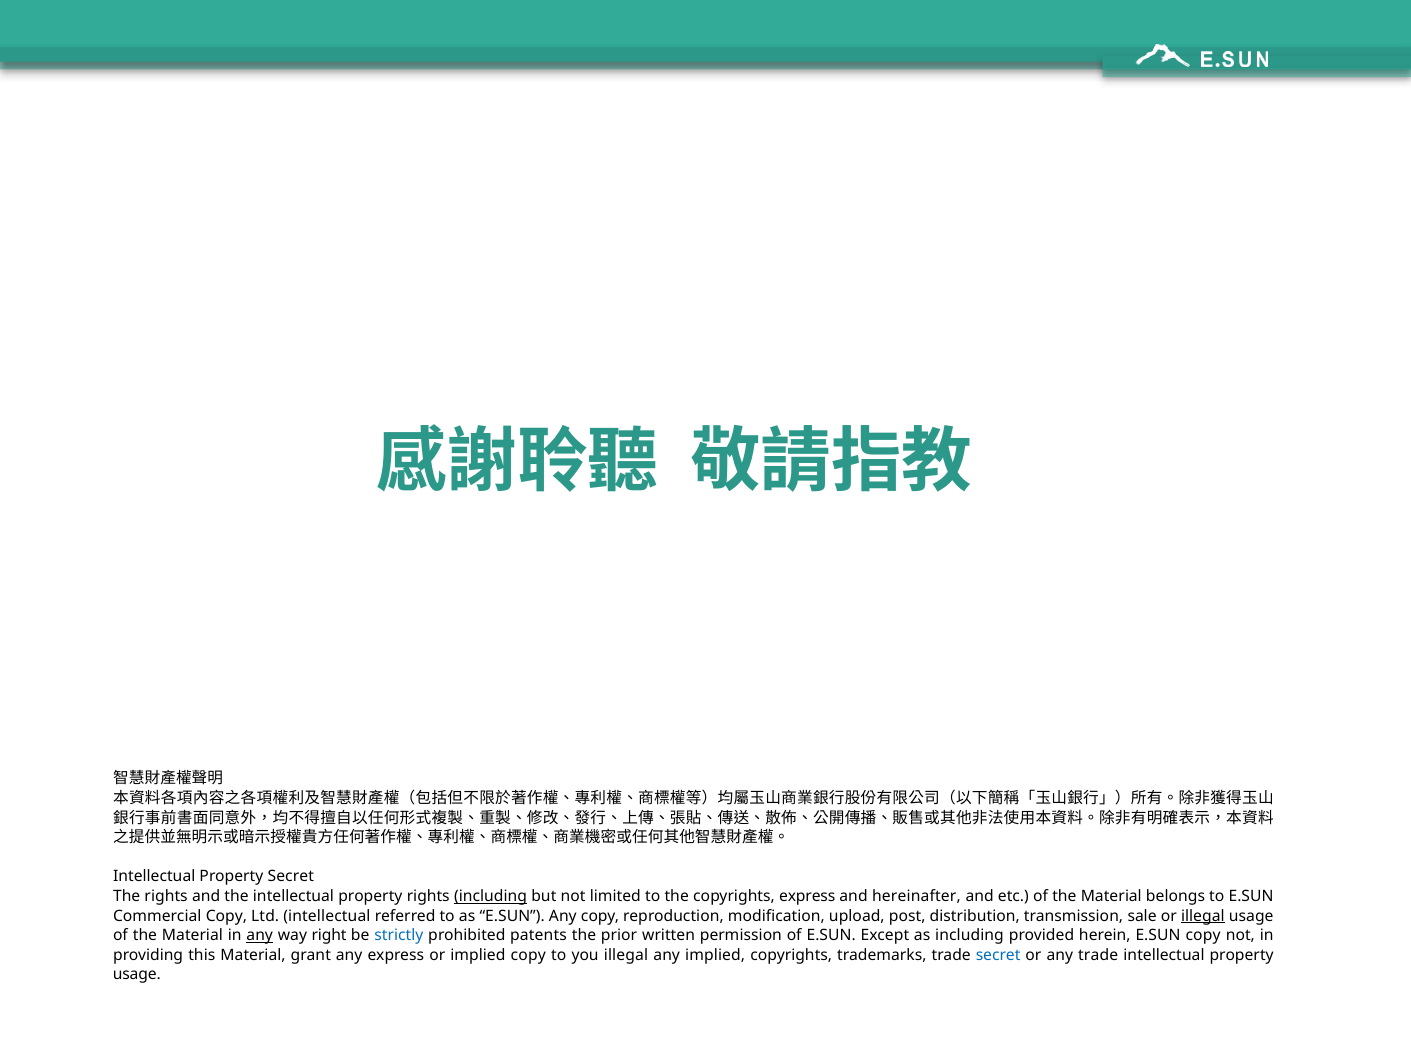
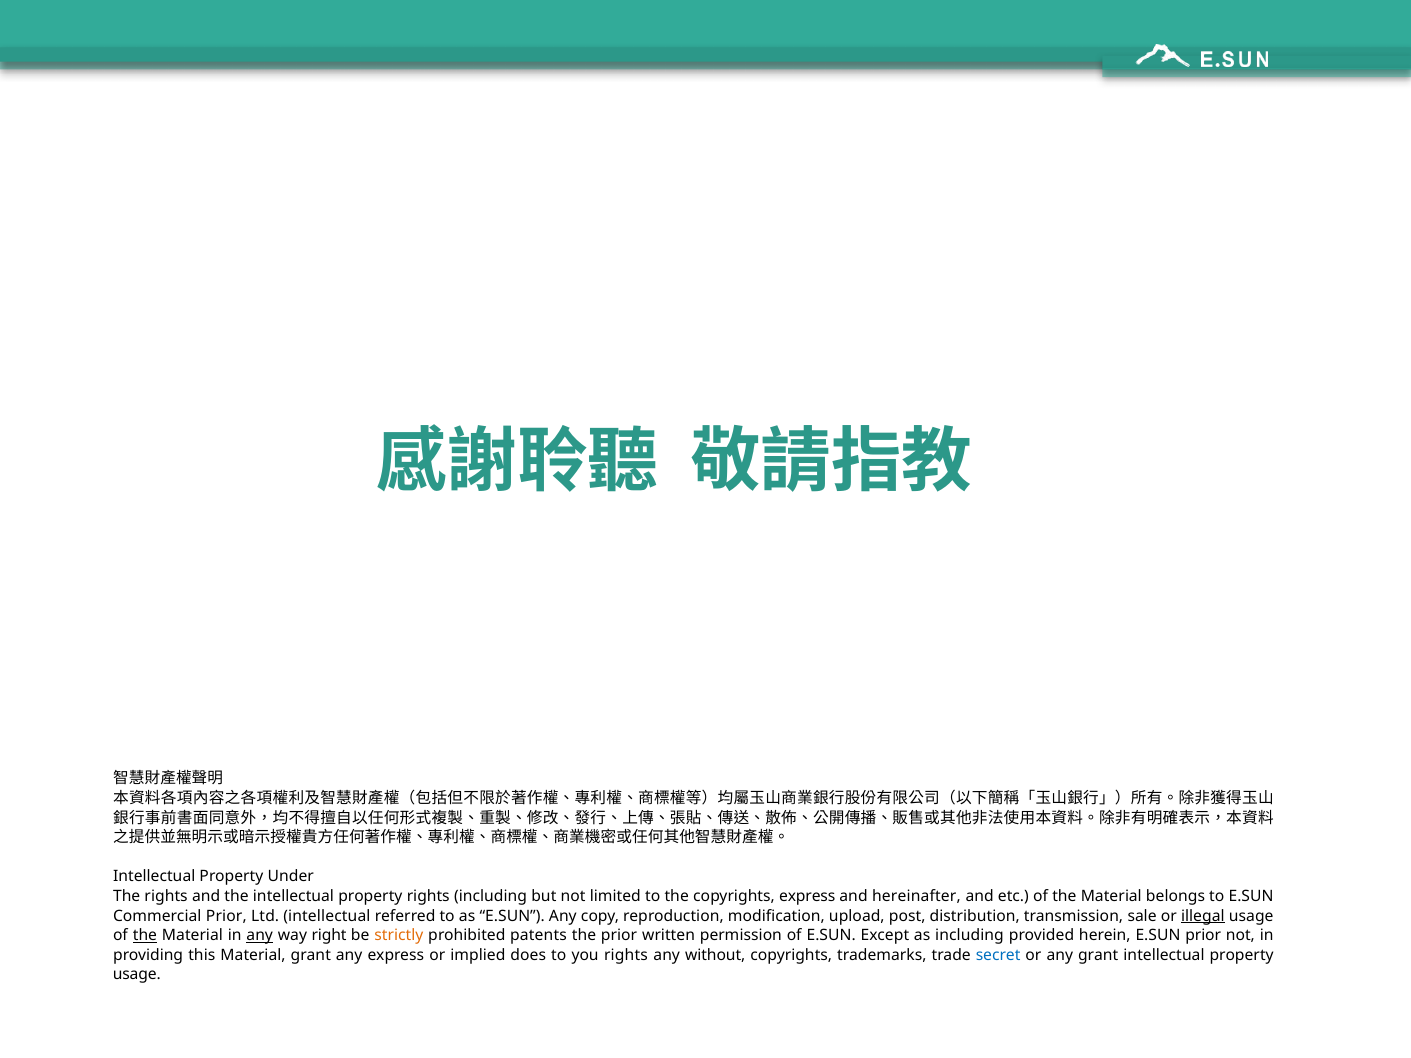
Property Secret: Secret -> Under
including at (491, 896) underline: present -> none
Commercial Copy: Copy -> Prior
the at (145, 936) underline: none -> present
strictly colour: blue -> orange
E.SUN copy: copy -> prior
implied copy: copy -> does
you illegal: illegal -> rights
any implied: implied -> without
any trade: trade -> grant
